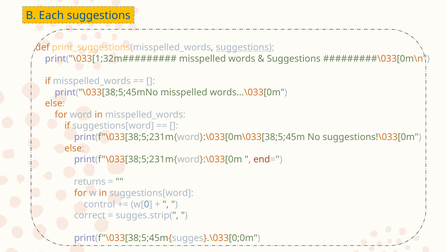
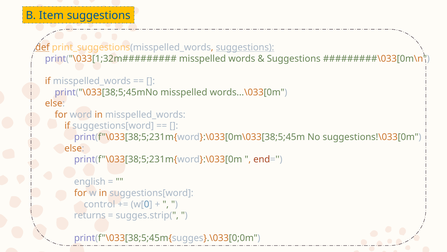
Each: Each -> Item
def underline: none -> present
returns: returns -> english
correct: correct -> returns
